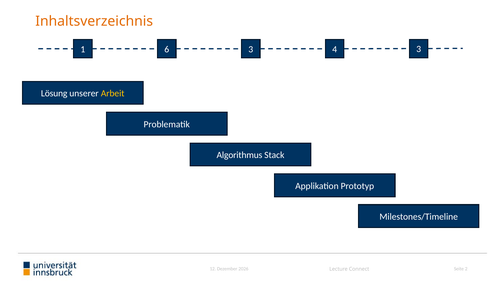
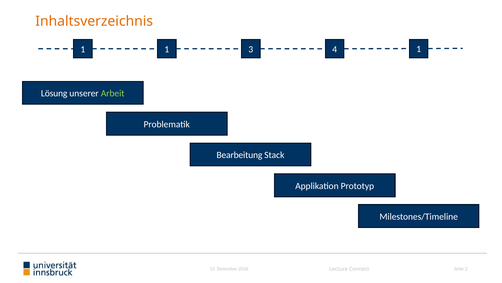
1 6: 6 -> 1
4 3: 3 -> 1
Arbeit colour: yellow -> light green
Algorithmus: Algorithmus -> Bearbeitung
